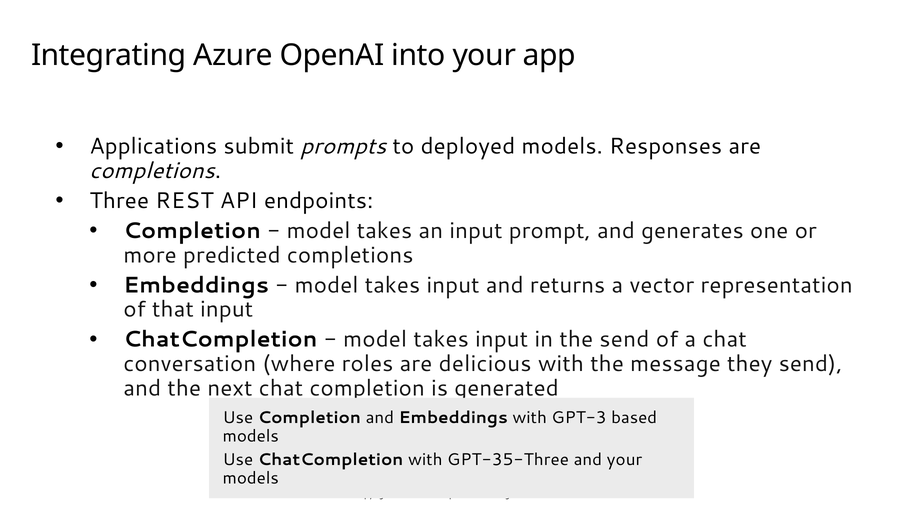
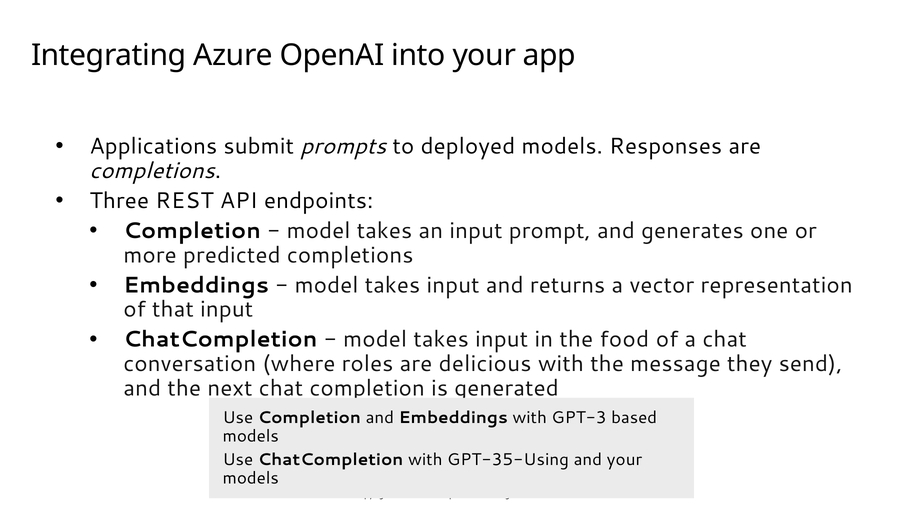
the send: send -> food
GPT-35-Three: GPT-35-Three -> GPT-35-Using
